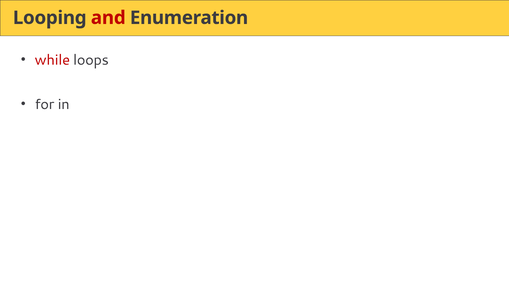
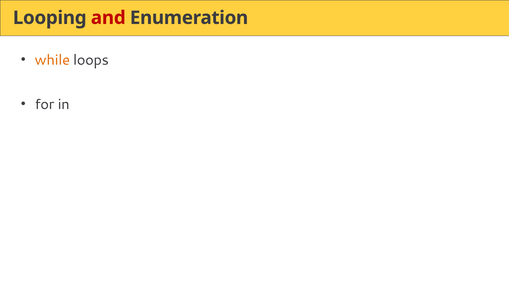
while colour: red -> orange
